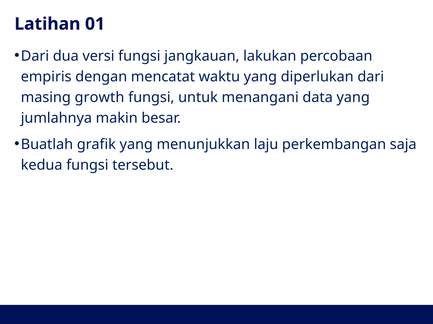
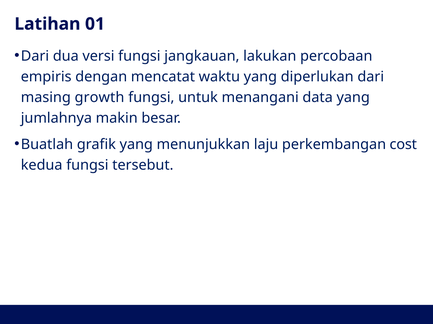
saja: saja -> cost
